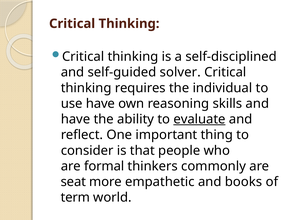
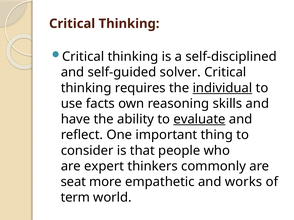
individual underline: none -> present
use have: have -> facts
formal: formal -> expert
books: books -> works
